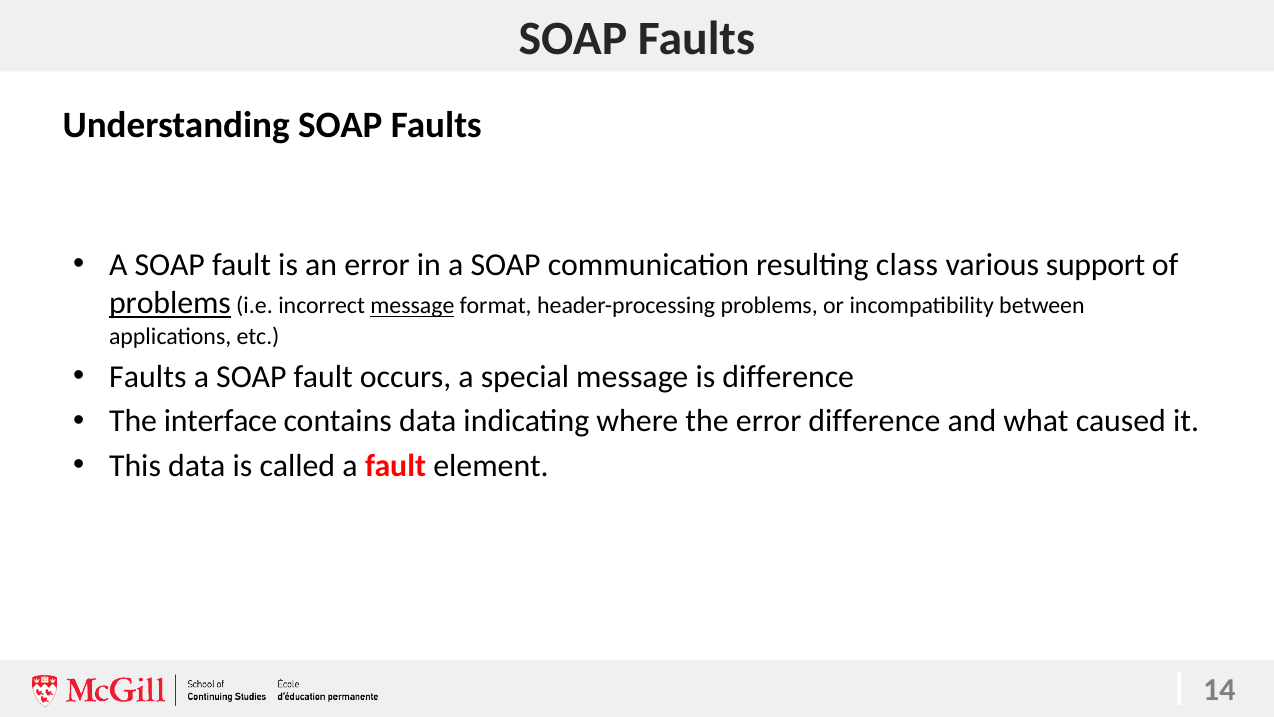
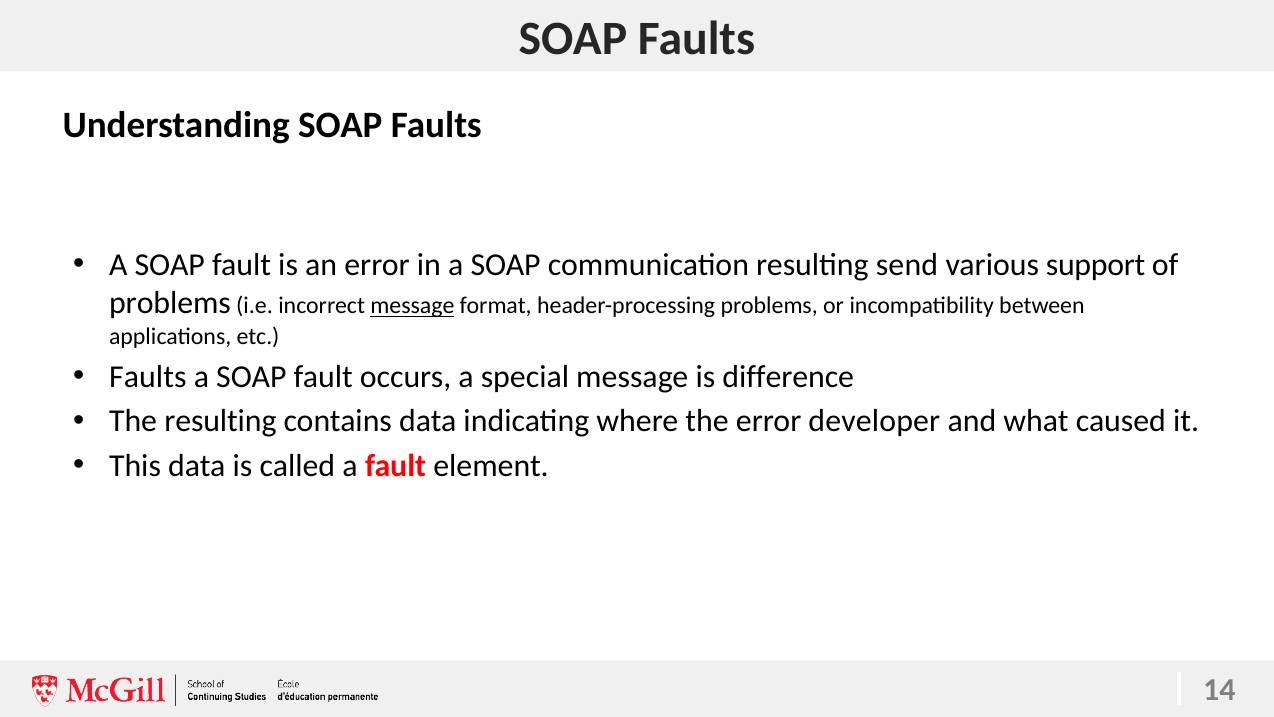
class: class -> send
problems at (170, 303) underline: present -> none
The interface: interface -> resulting
error difference: difference -> developer
